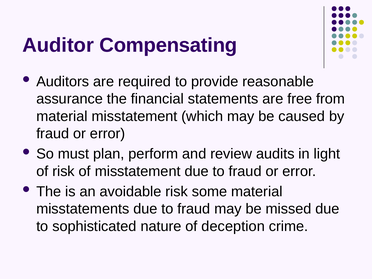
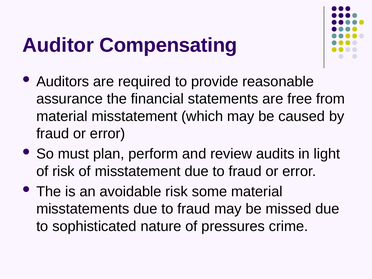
deception: deception -> pressures
